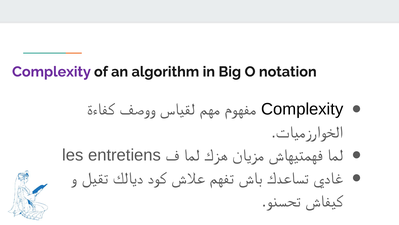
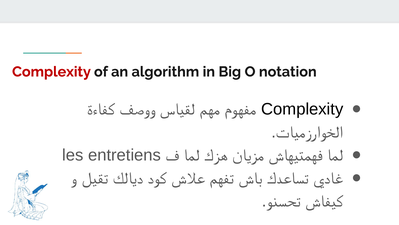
Complexity at (51, 72) colour: purple -> red
